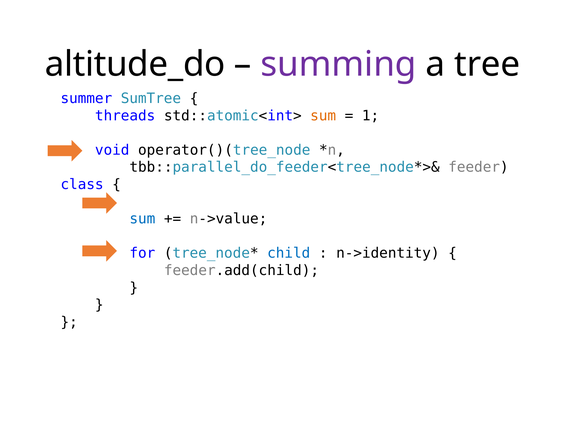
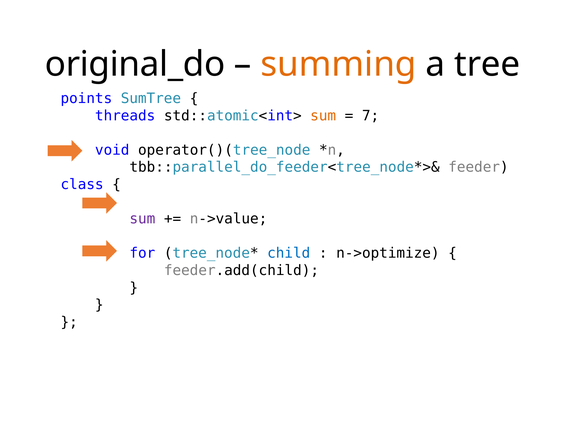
altitude_do: altitude_do -> original_do
summing colour: purple -> orange
summer: summer -> points
1: 1 -> 7
sum at (142, 219) colour: blue -> purple
n->identity: n->identity -> n->optimize
